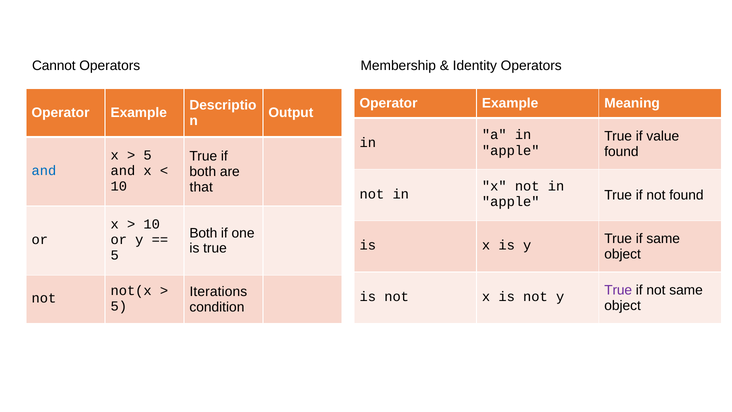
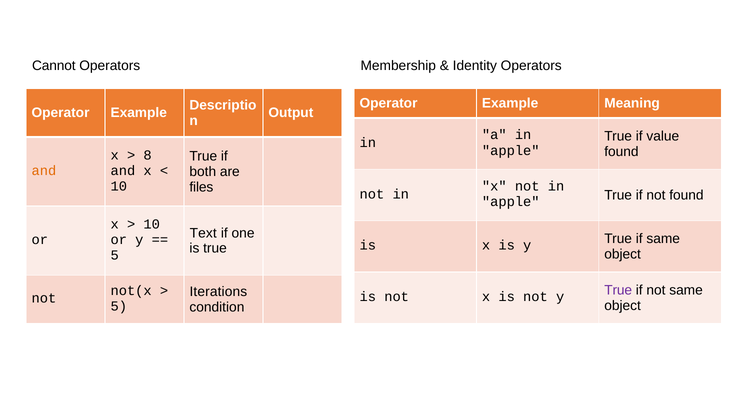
5 at (148, 155): 5 -> 8
and at (44, 170) colour: blue -> orange
that: that -> files
Both at (203, 233): Both -> Text
